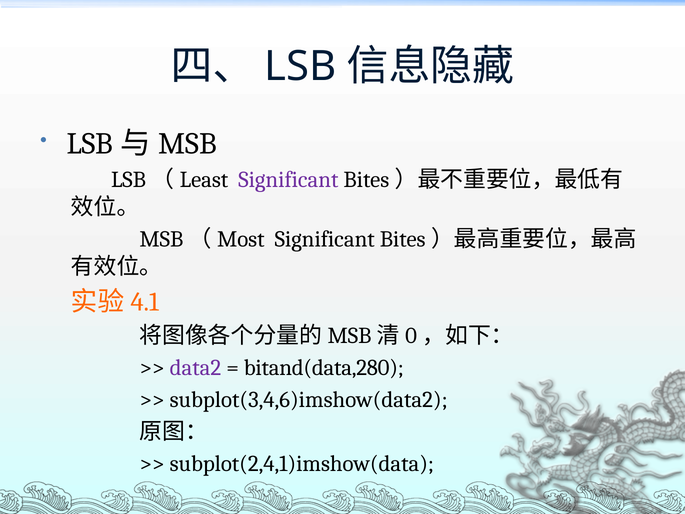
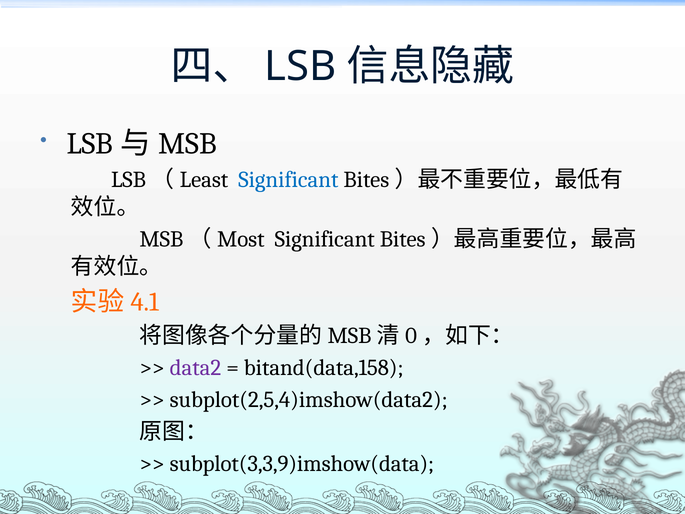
Significant at (288, 180) colour: purple -> blue
bitand(data,280: bitand(data,280 -> bitand(data,158
subplot(3,4,6)imshow(data2: subplot(3,4,6)imshow(data2 -> subplot(2,5,4)imshow(data2
subplot(2,4,1)imshow(data: subplot(2,4,1)imshow(data -> subplot(3,3,9)imshow(data
